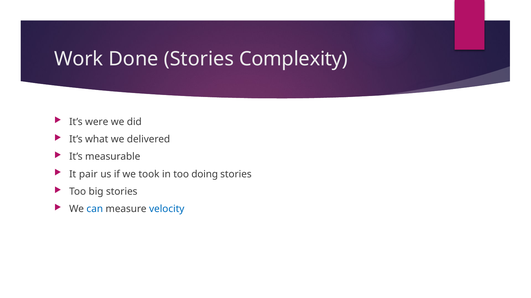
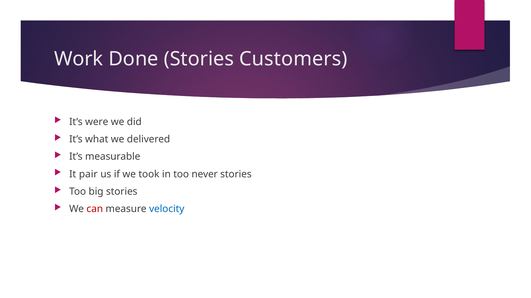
Complexity: Complexity -> Customers
doing: doing -> never
can colour: blue -> red
